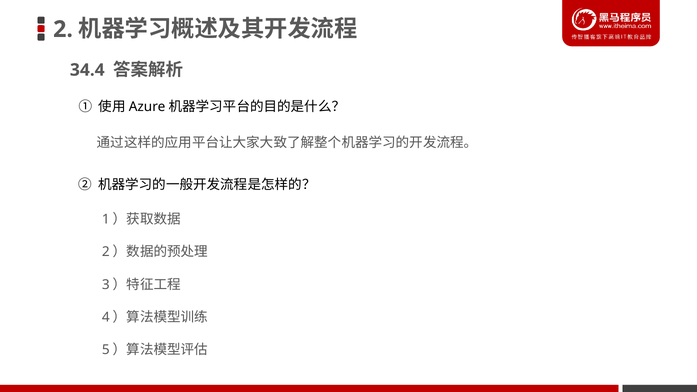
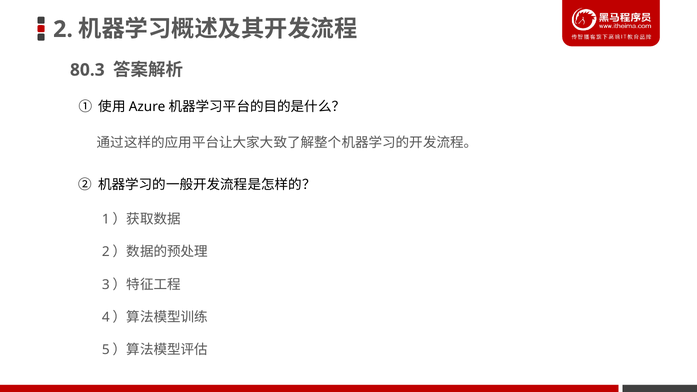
34.4: 34.4 -> 80.3
